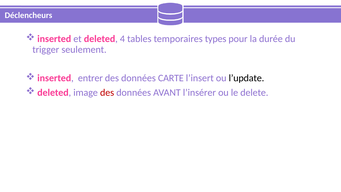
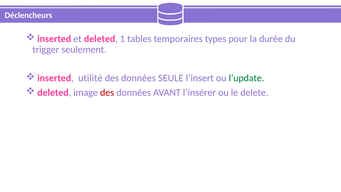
4: 4 -> 1
entrer: entrer -> utilité
CARTE: CARTE -> SEULE
l’update colour: black -> green
